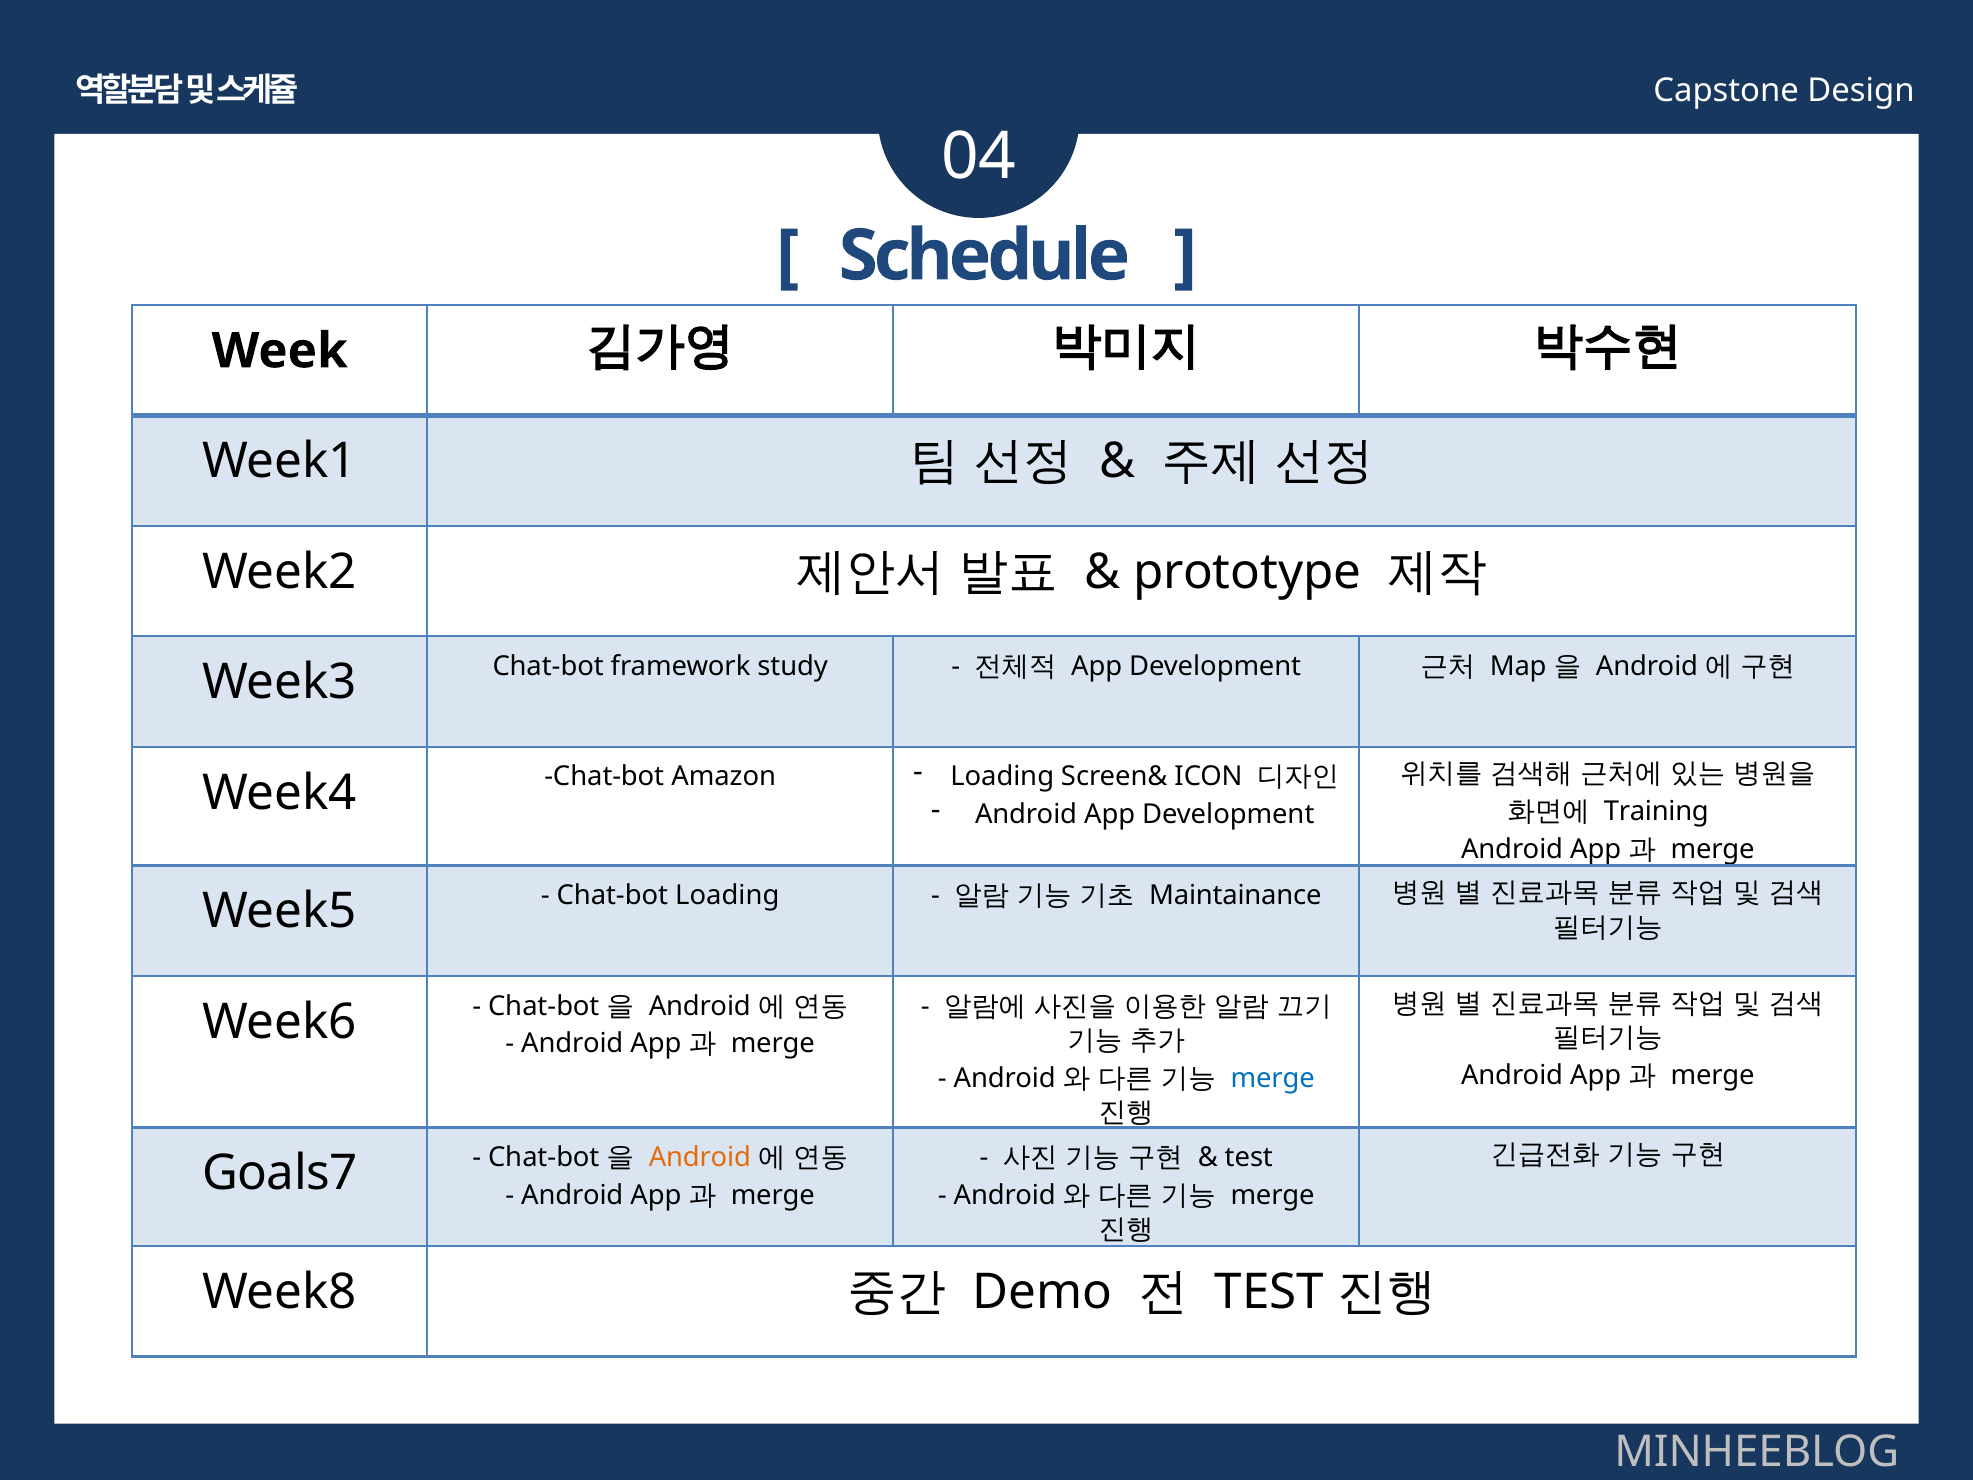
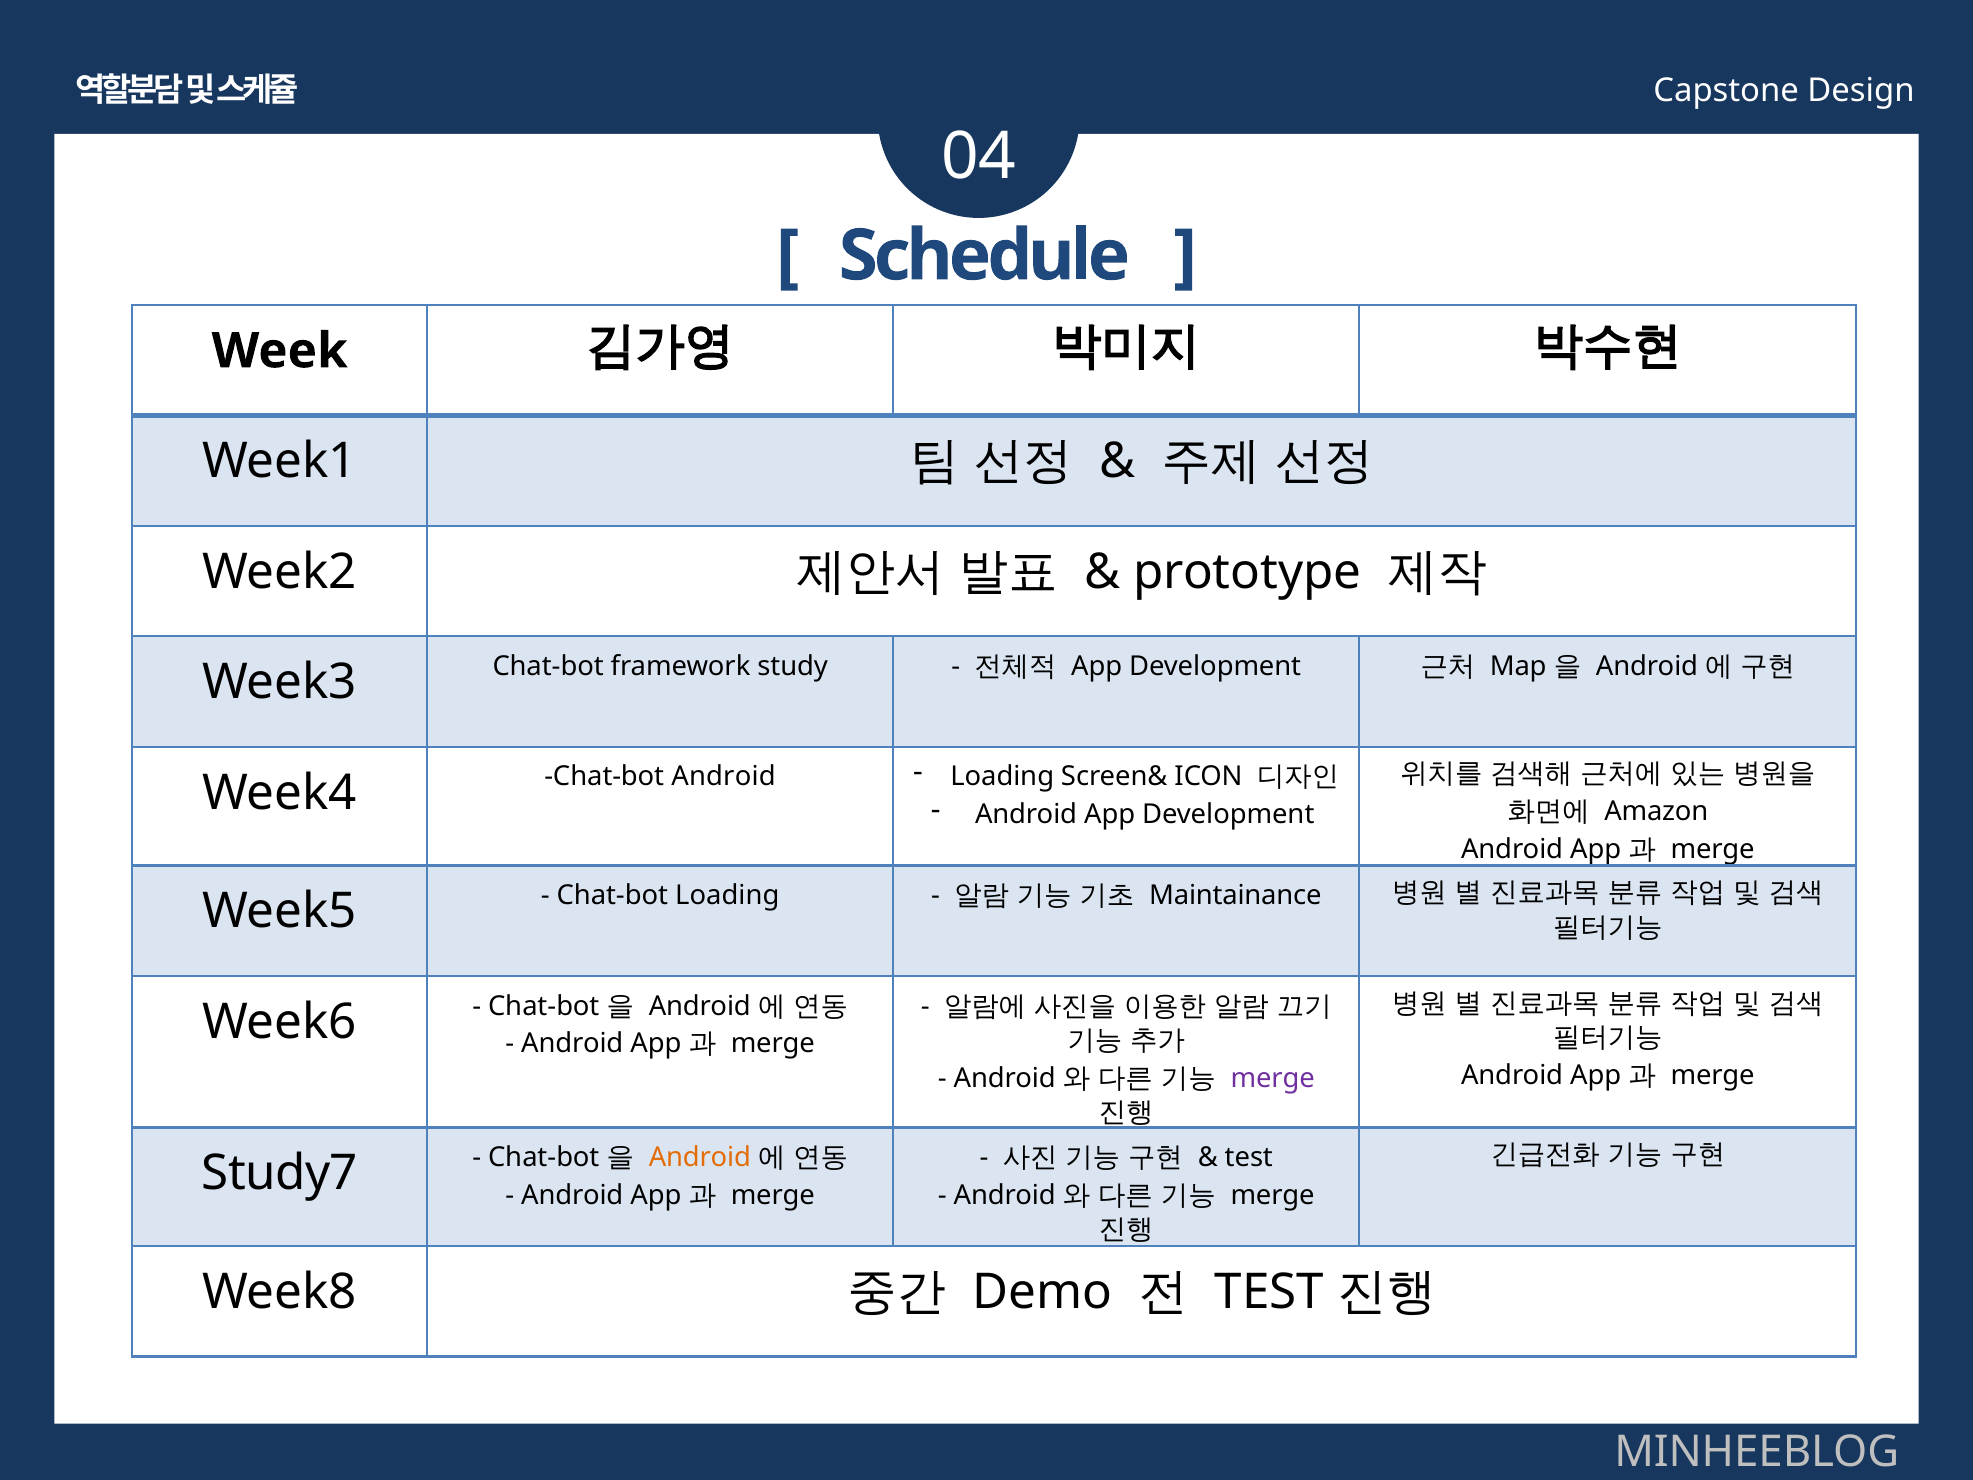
Chat-bot Amazon: Amazon -> Android
Training: Training -> Amazon
merge at (1273, 1078) colour: blue -> purple
Goals7: Goals7 -> Study7
